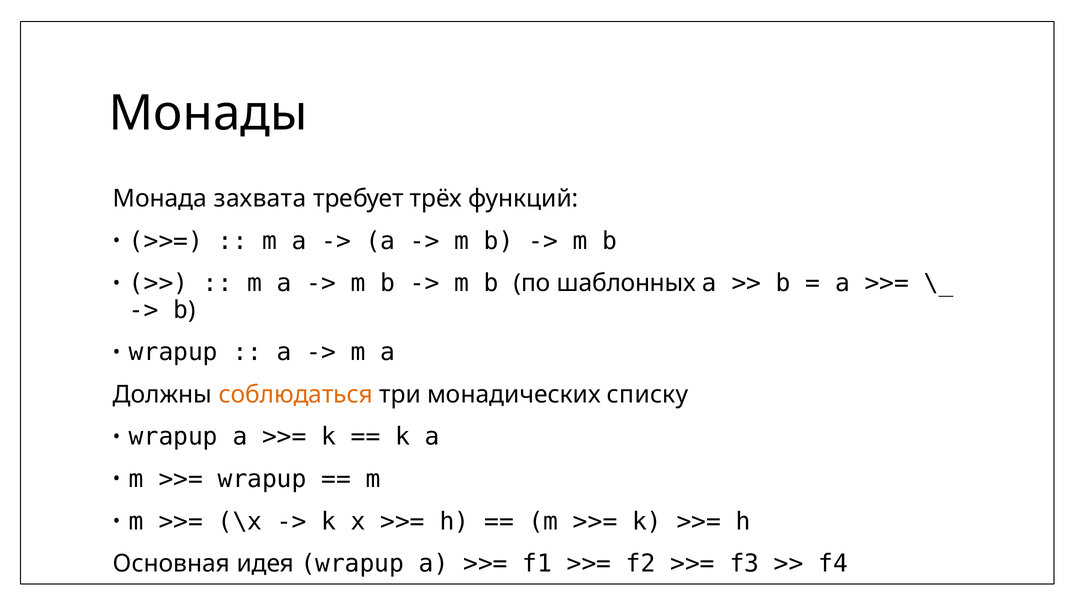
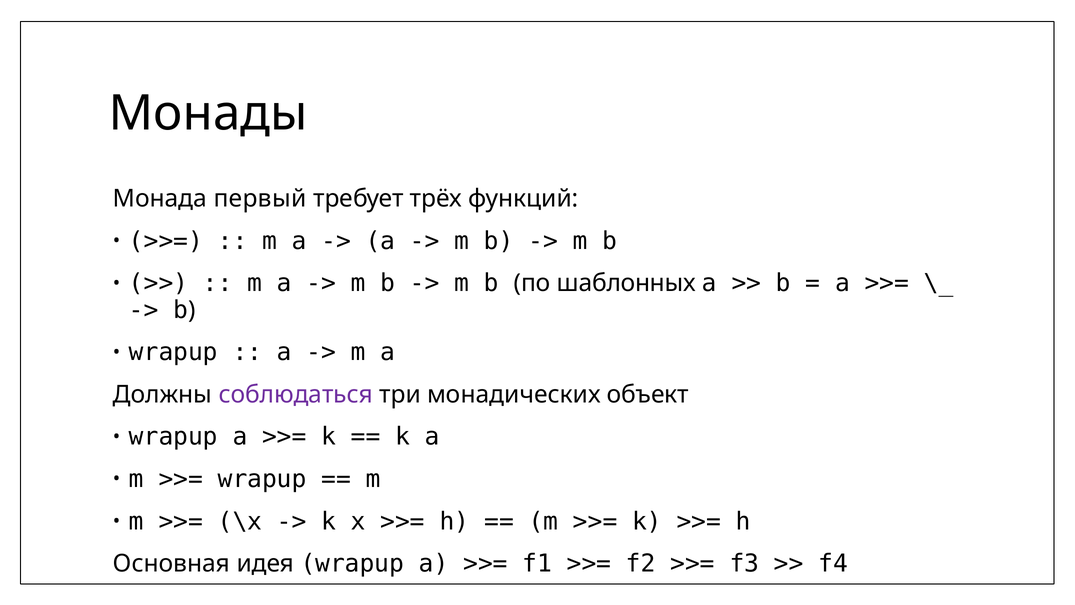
захвата: захвата -> первый
соблюдаться colour: orange -> purple
списку: списку -> объект
